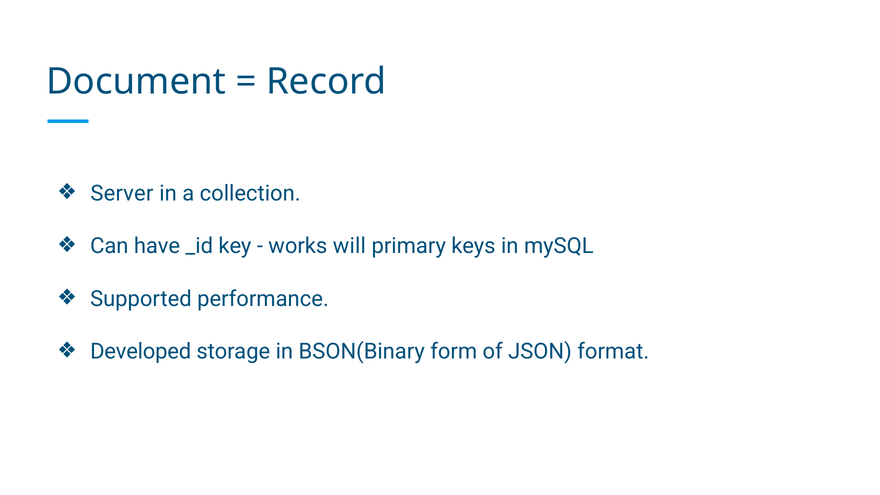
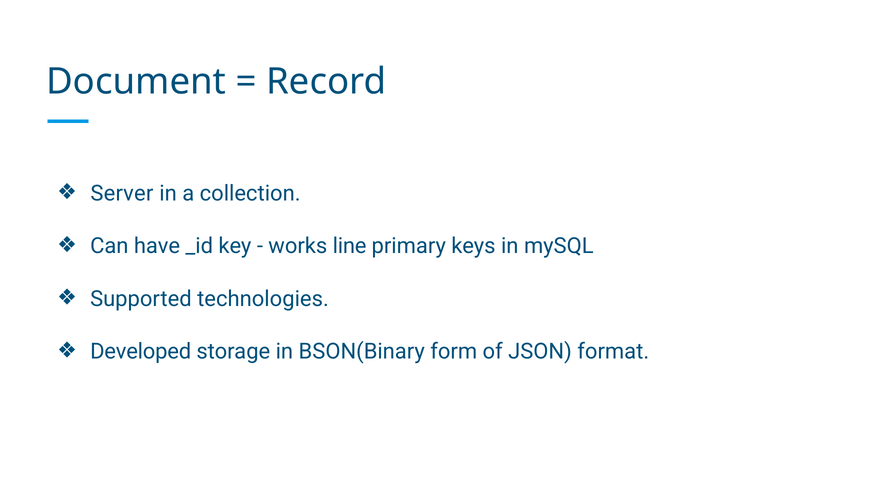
will: will -> line
performance: performance -> technologies
